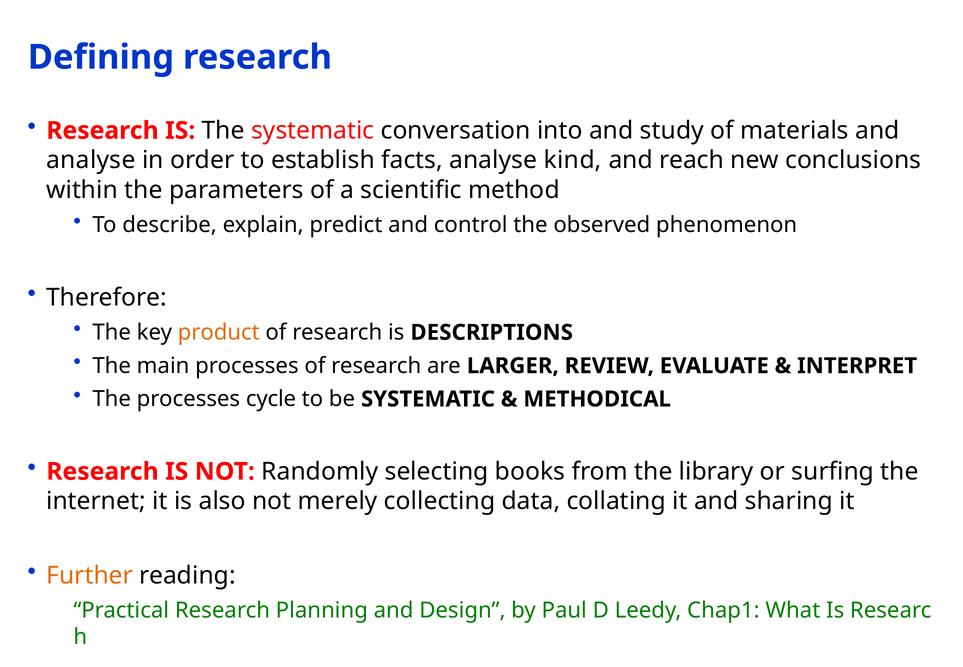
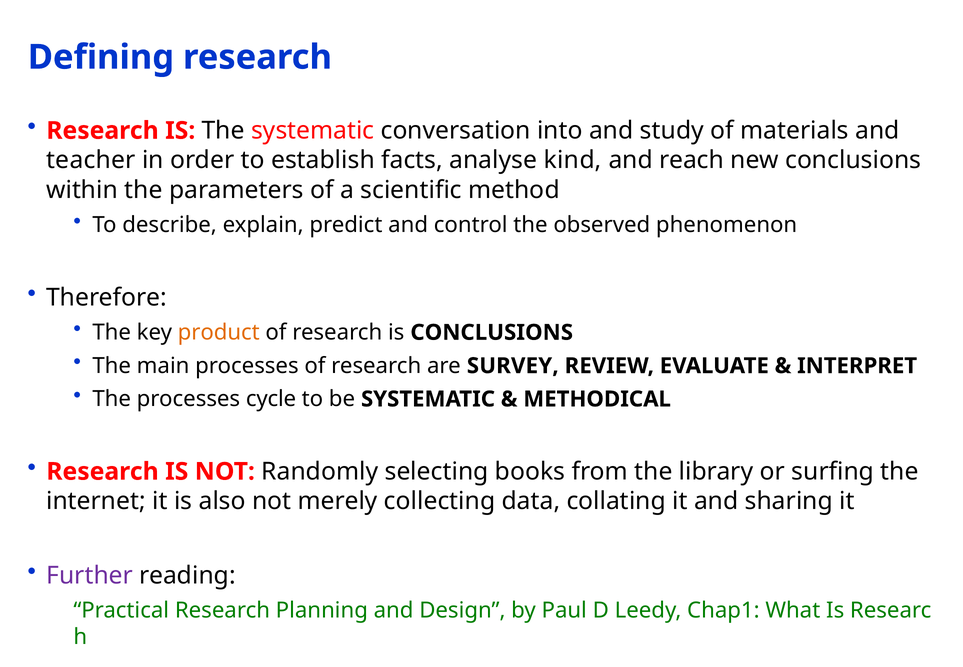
analyse at (91, 160): analyse -> teacher
is DESCRIPTIONS: DESCRIPTIONS -> CONCLUSIONS
LARGER: LARGER -> SURVEY
Further colour: orange -> purple
